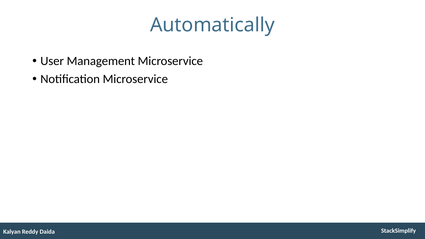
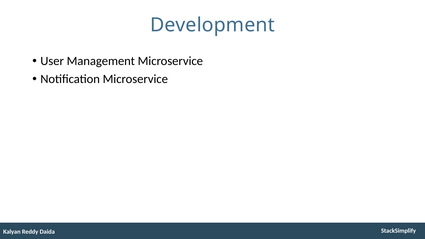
Automatically: Automatically -> Development
